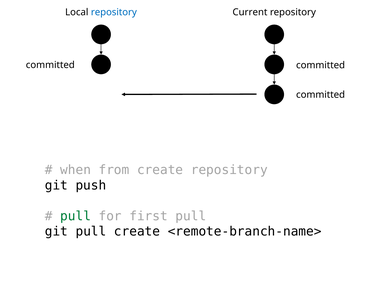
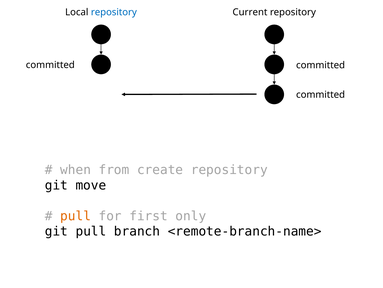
push: push -> move
pull at (76, 215) colour: green -> orange
first pull: pull -> only
pull create: create -> branch
